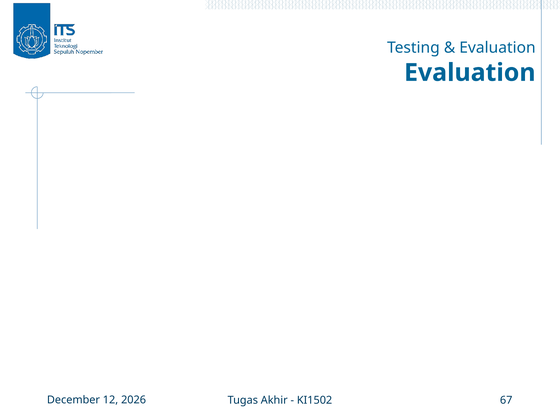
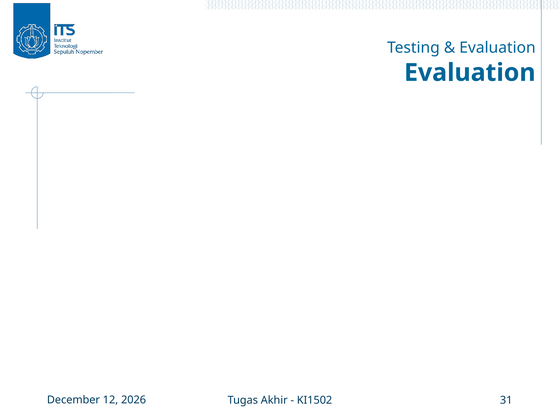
67: 67 -> 31
